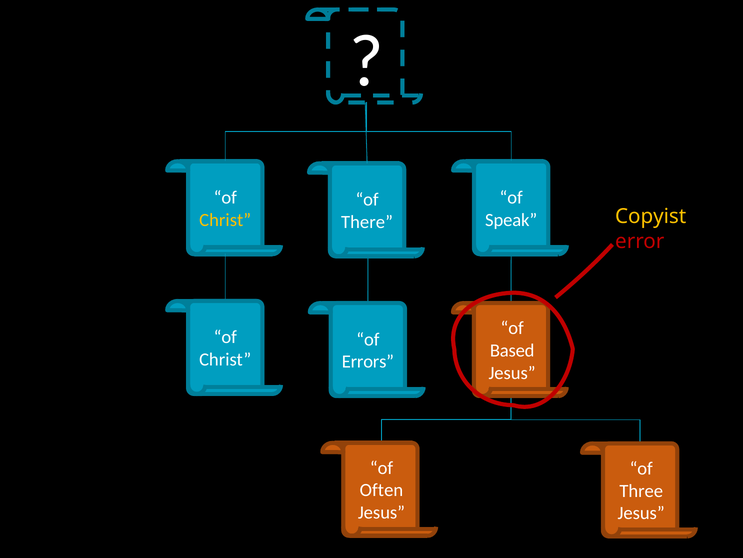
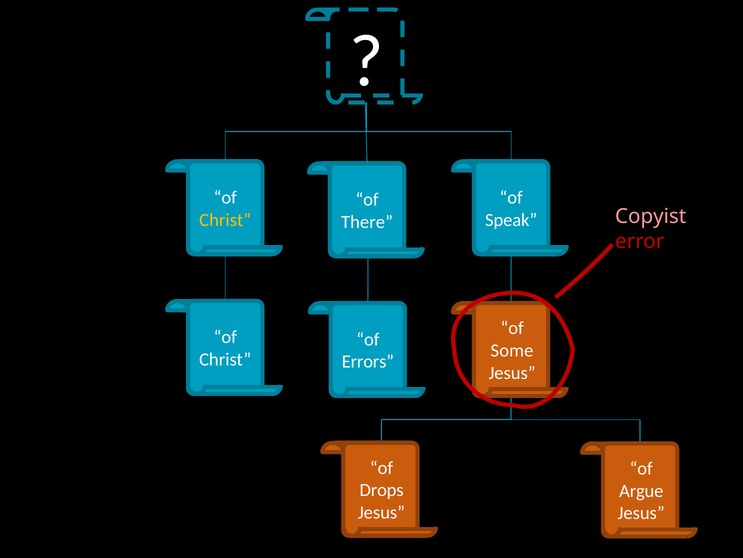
Copyist colour: yellow -> pink
Based: Based -> Some
Often: Often -> Drops
Three: Three -> Argue
